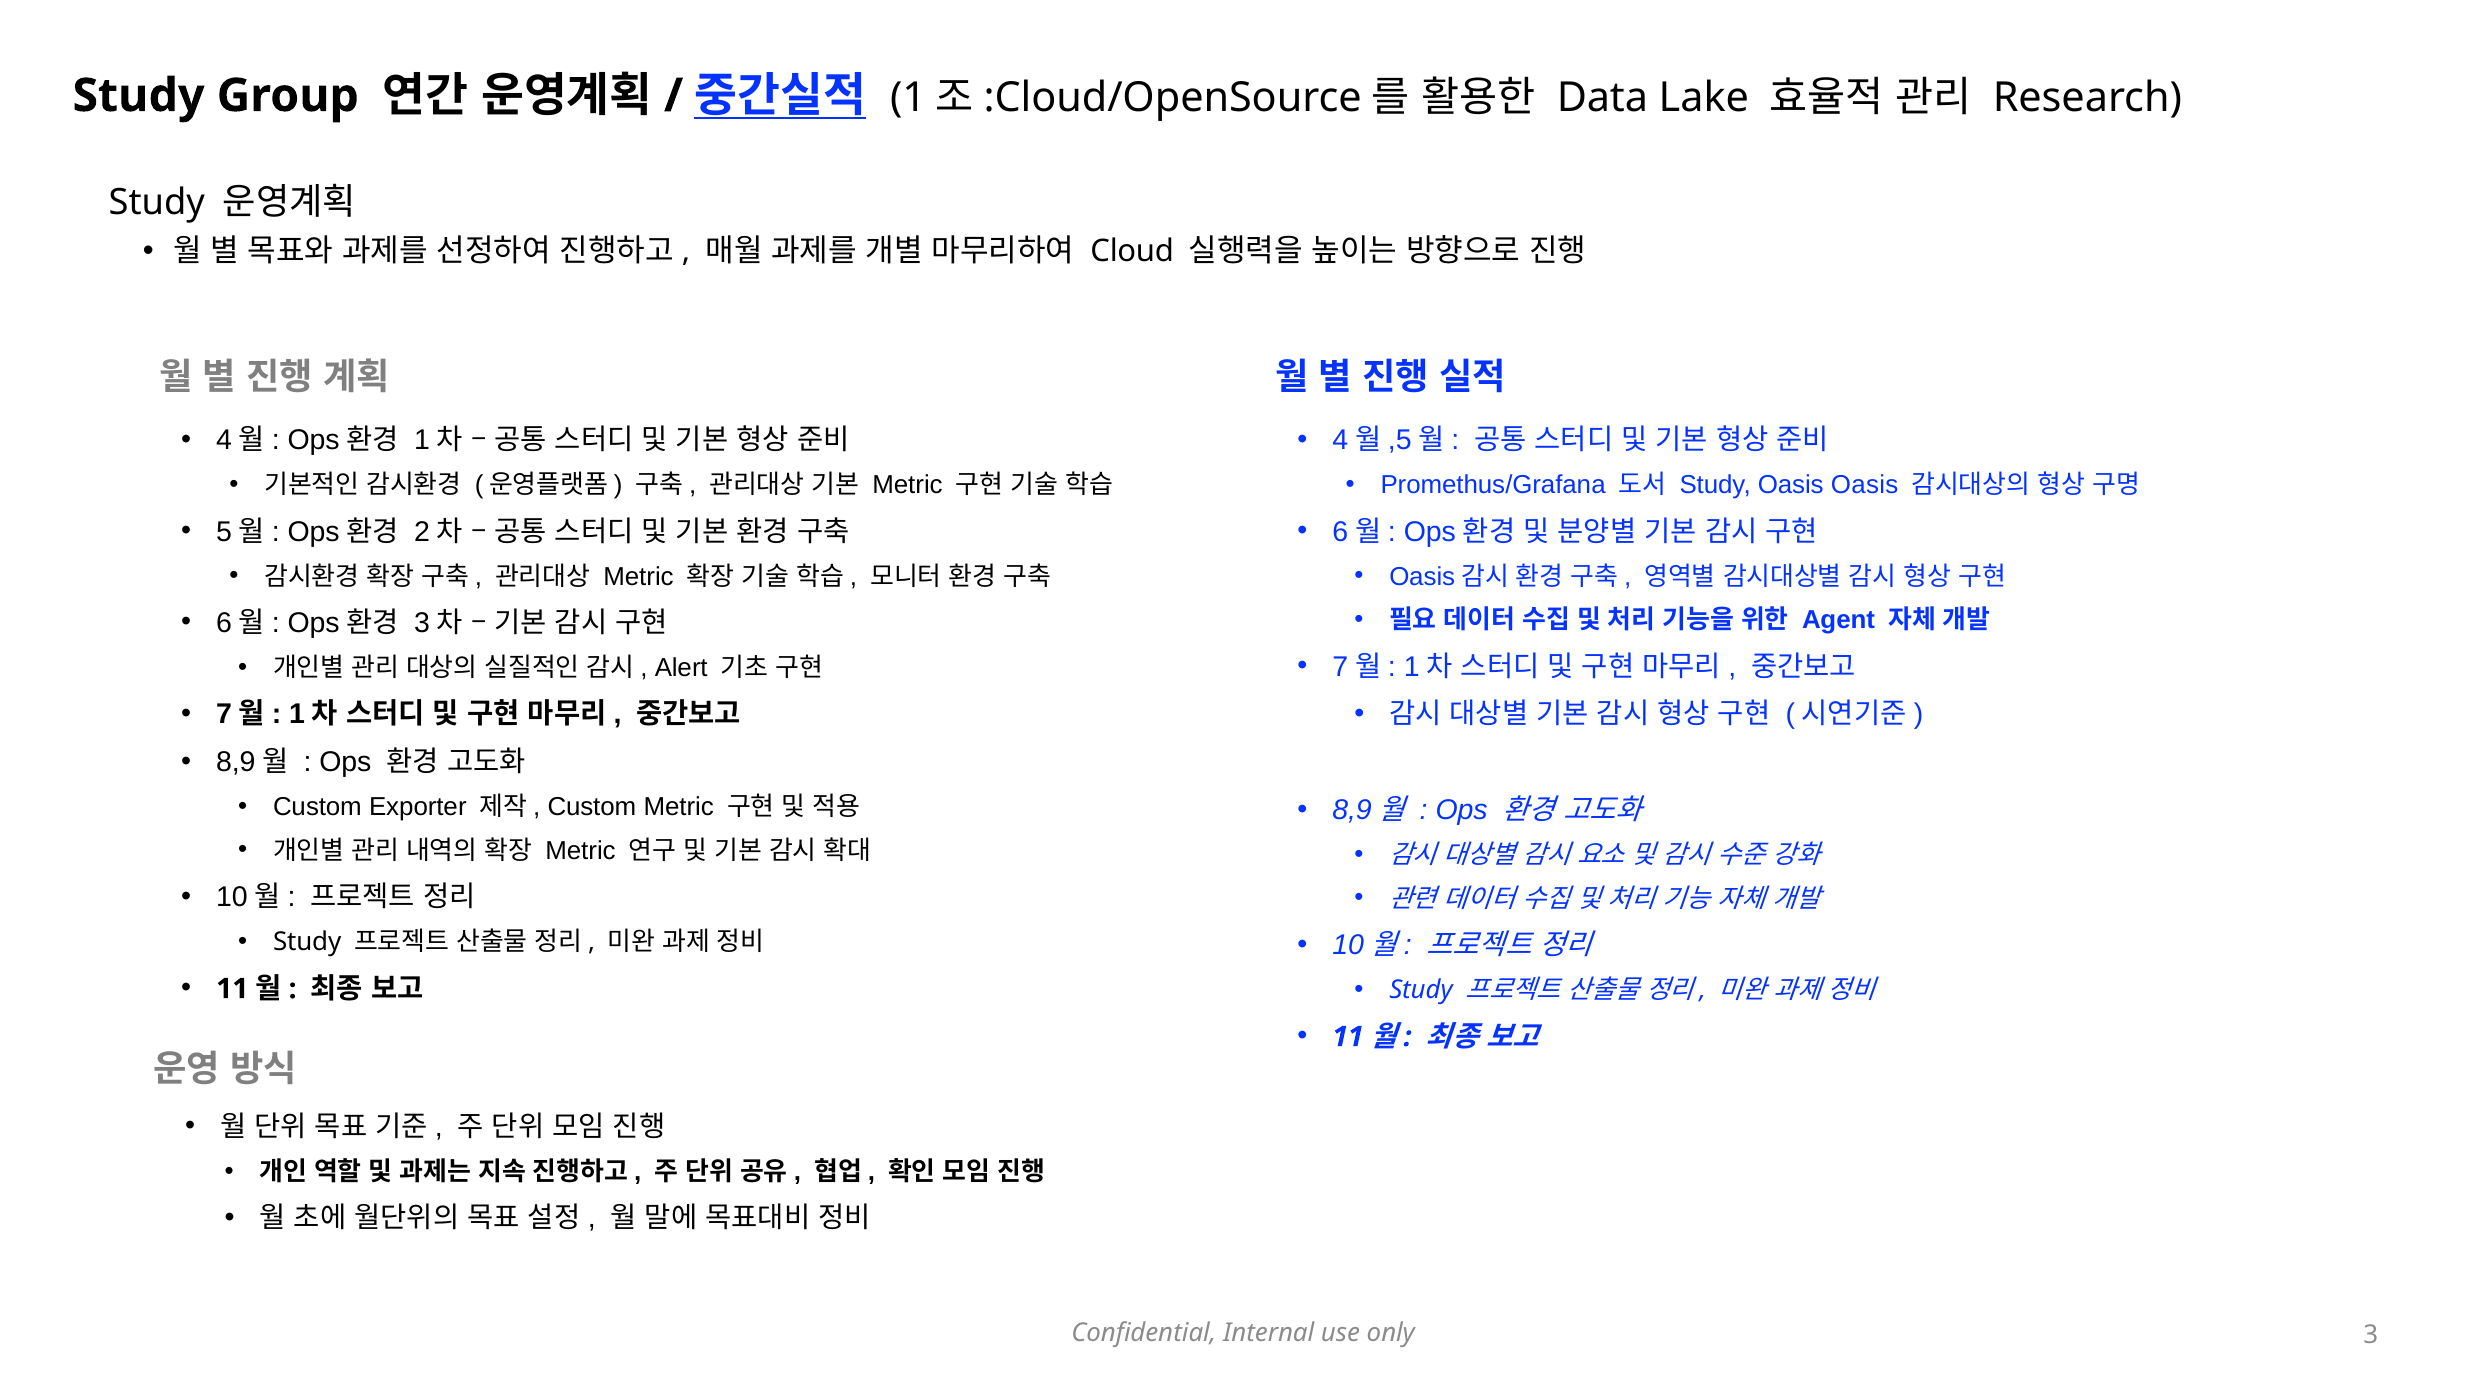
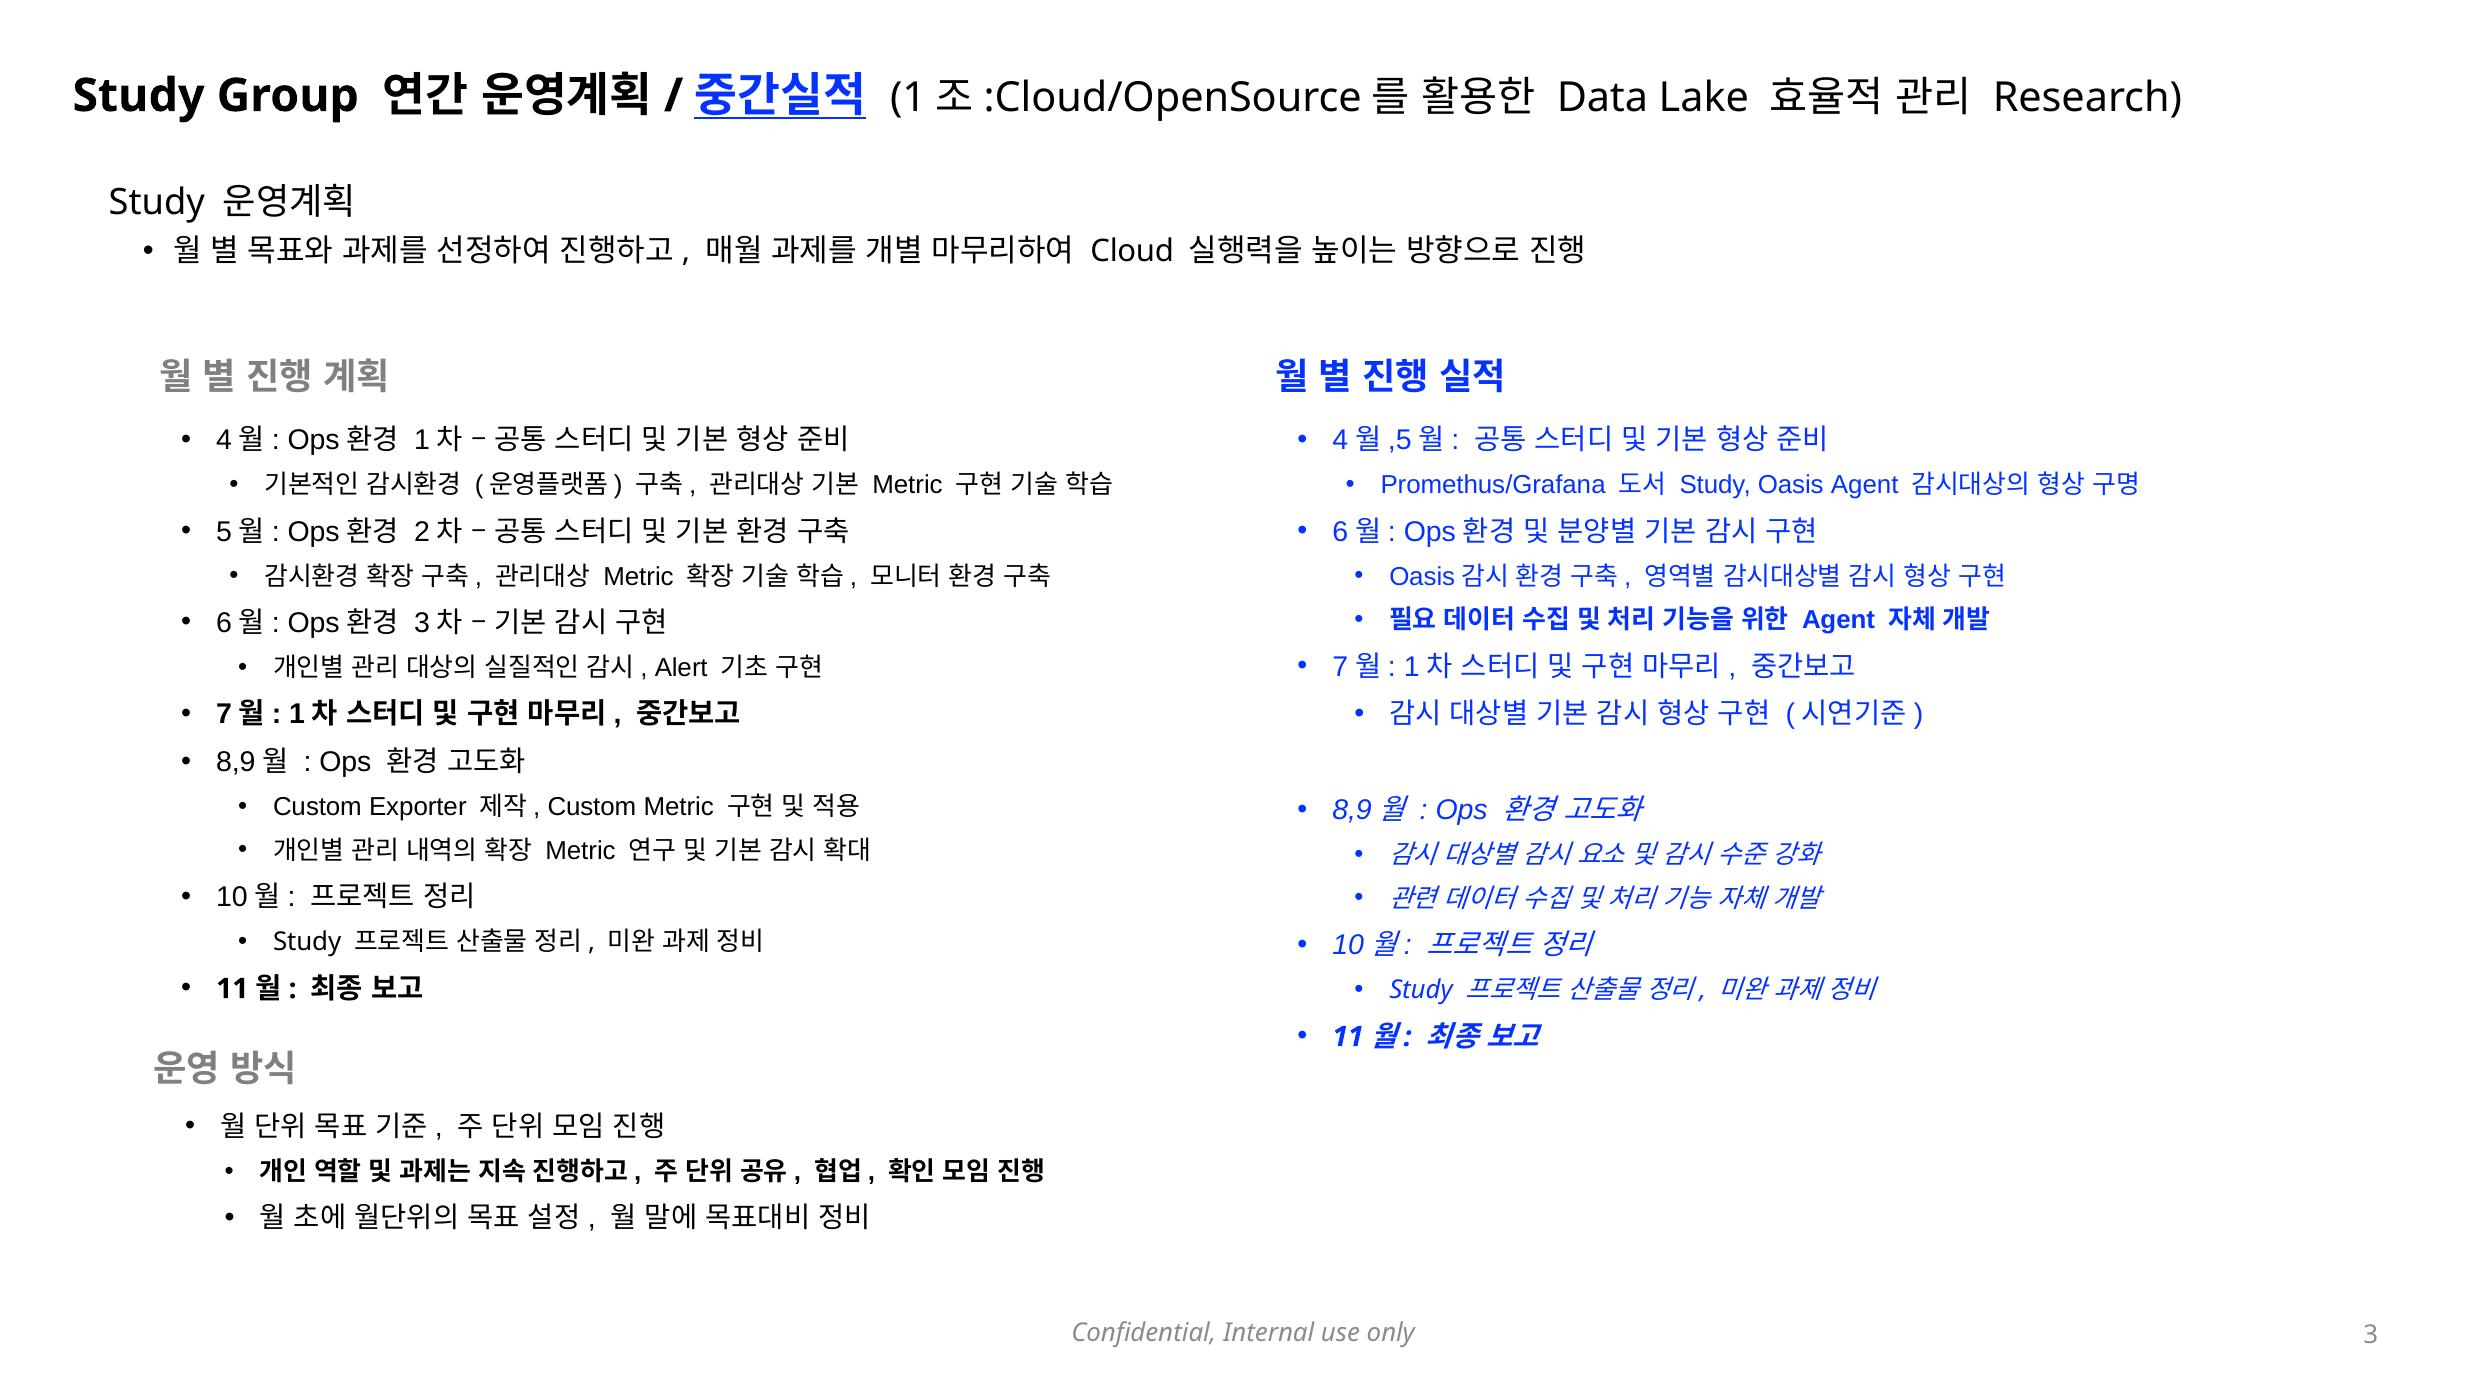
Oasis Oasis: Oasis -> Agent
